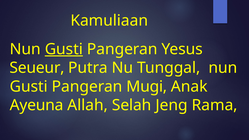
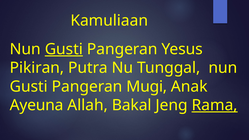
Seueur: Seueur -> Pikiran
Selah: Selah -> Bakal
Rama underline: none -> present
